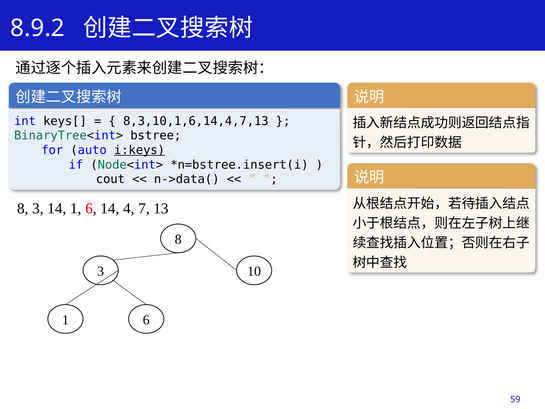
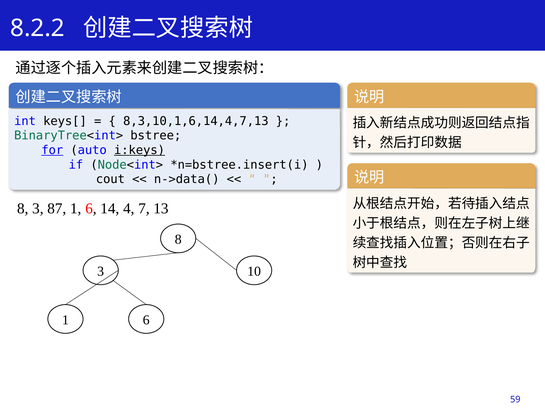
8.9.2: 8.9.2 -> 8.2.2
for underline: none -> present
3 14: 14 -> 87
